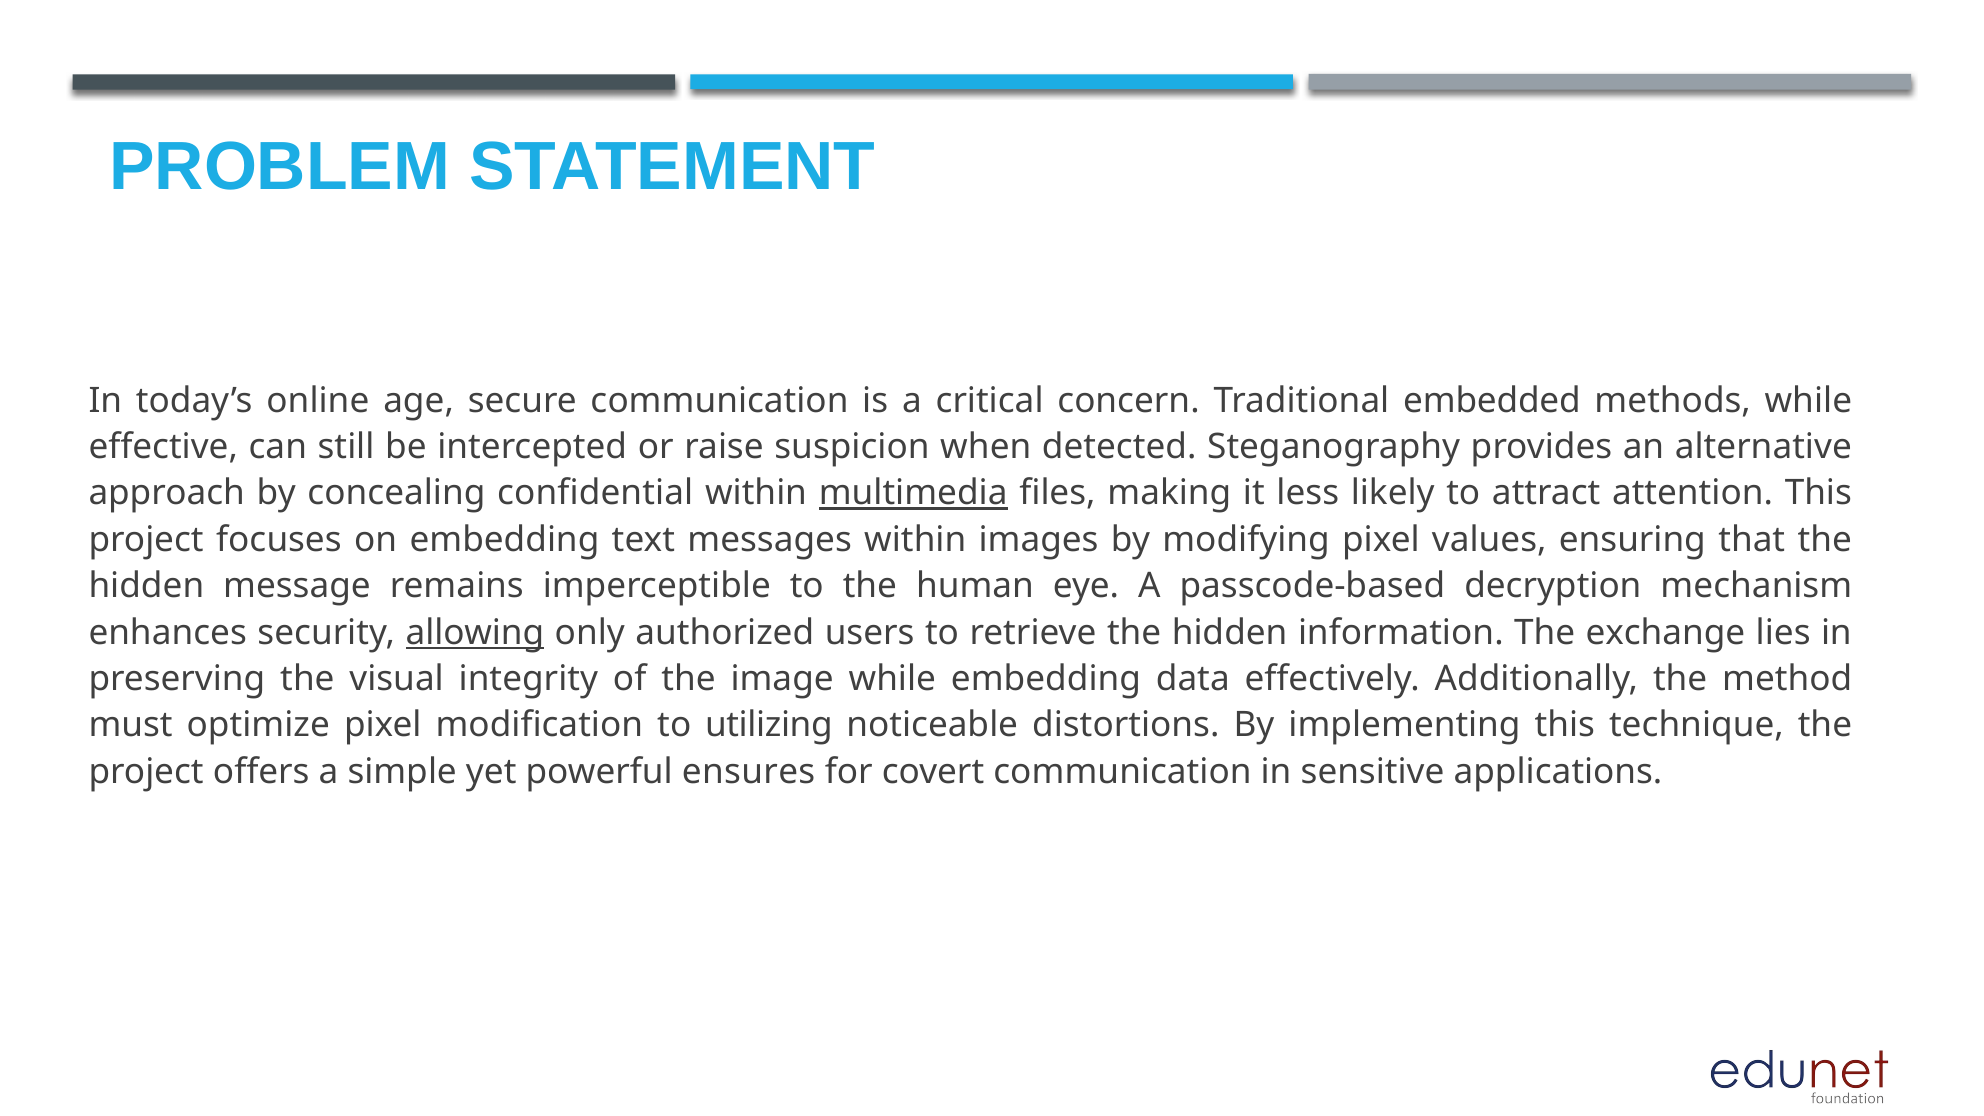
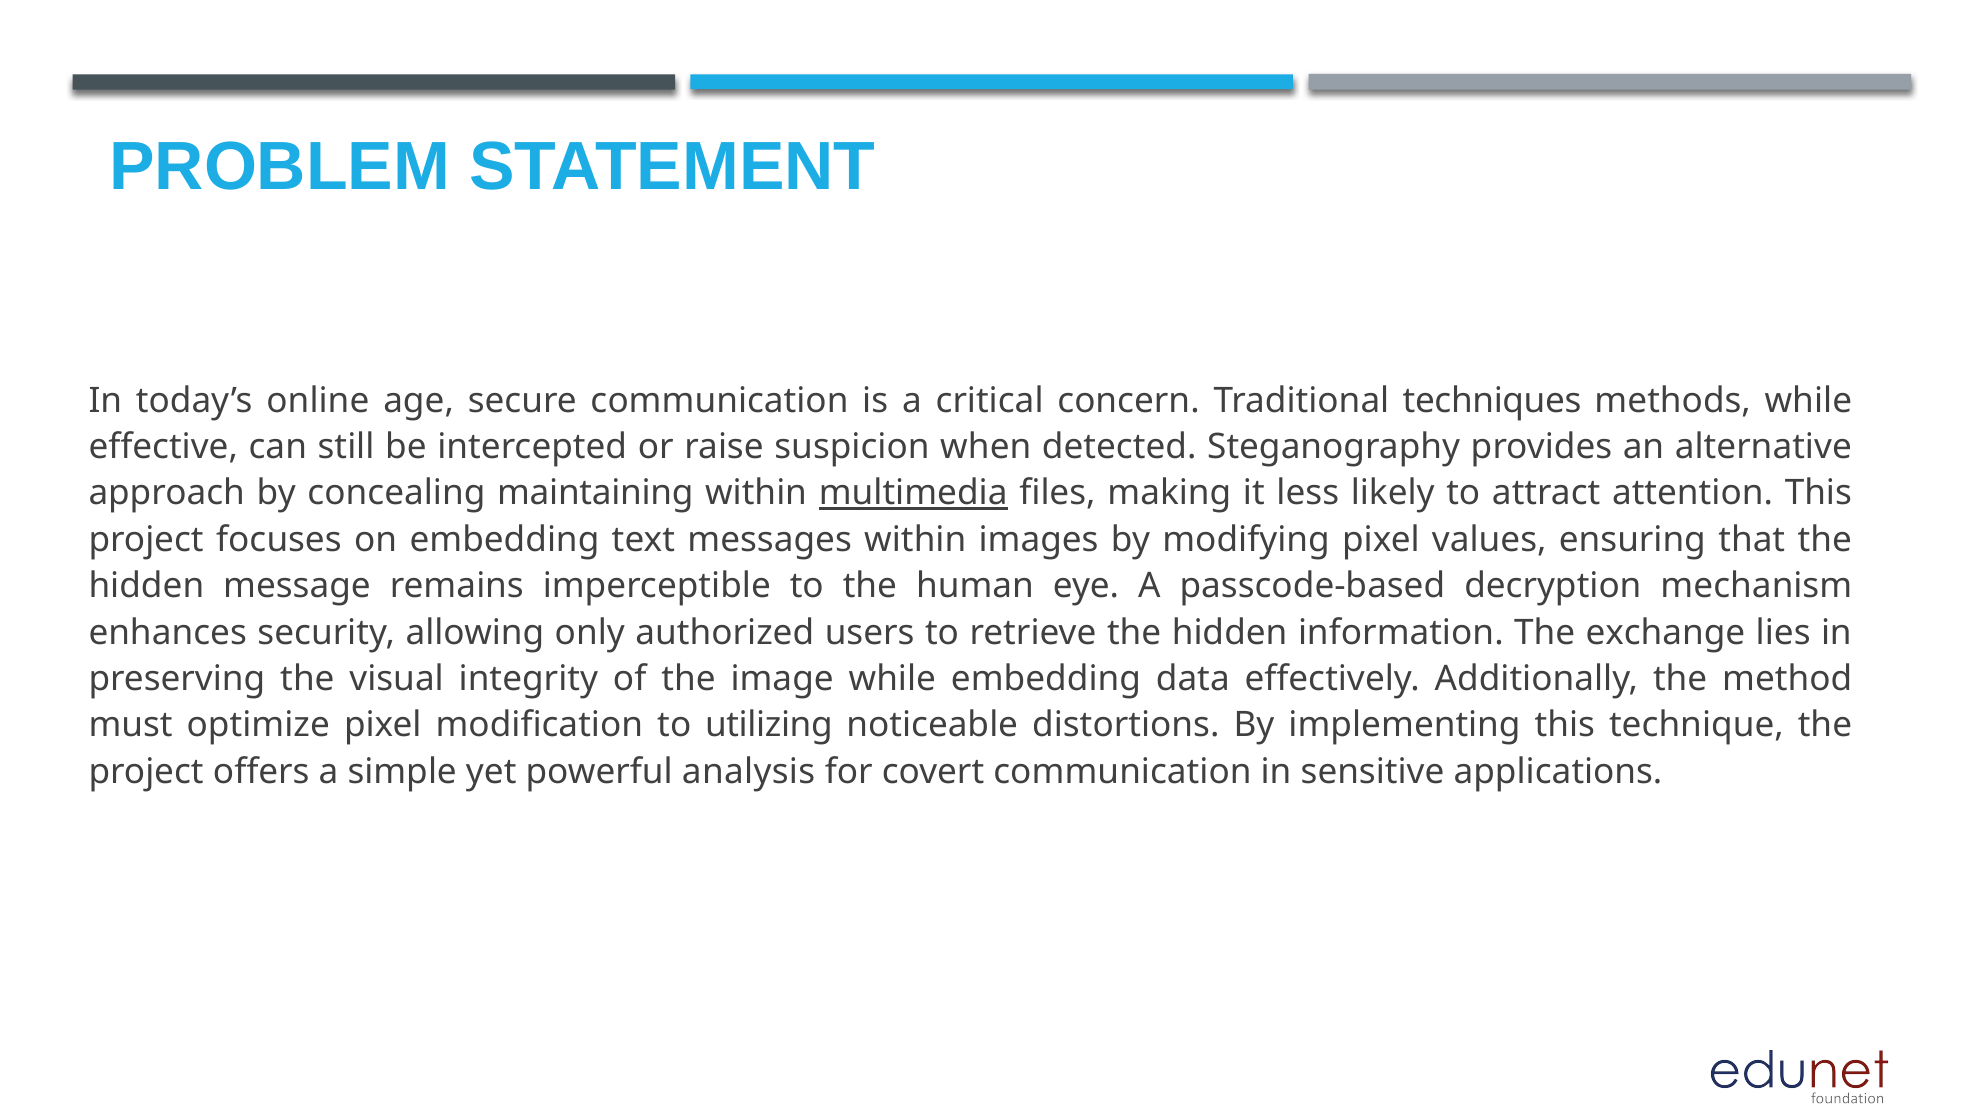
embedded: embedded -> techniques
confidential: confidential -> maintaining
allowing underline: present -> none
ensures: ensures -> analysis
